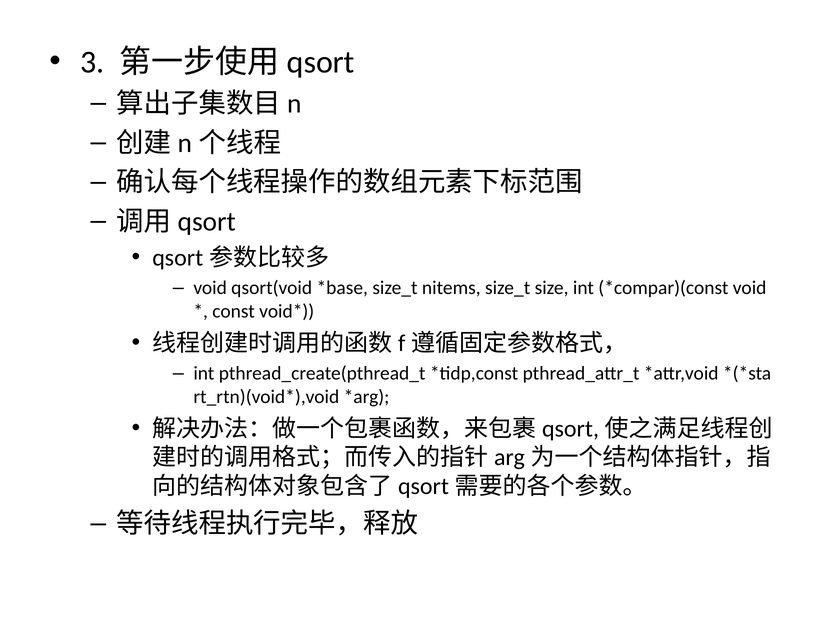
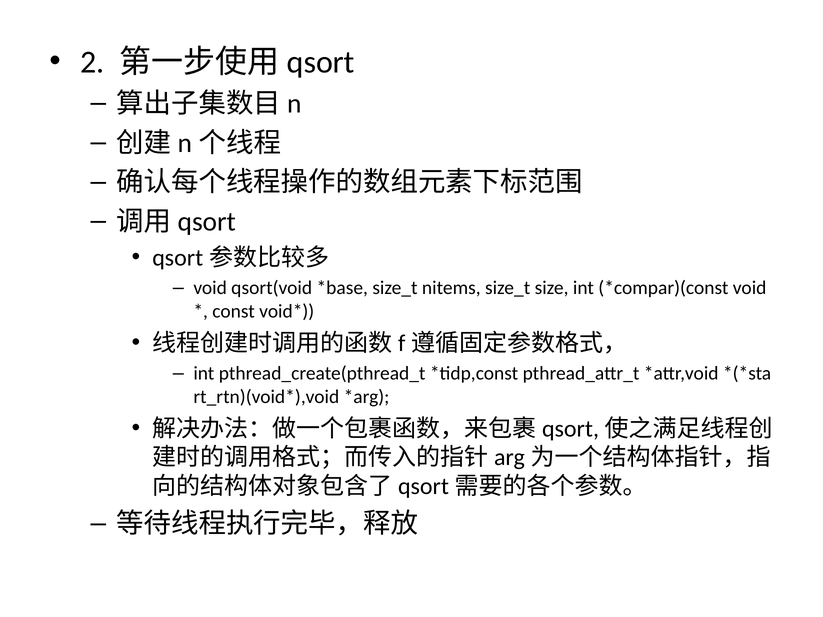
3: 3 -> 2
